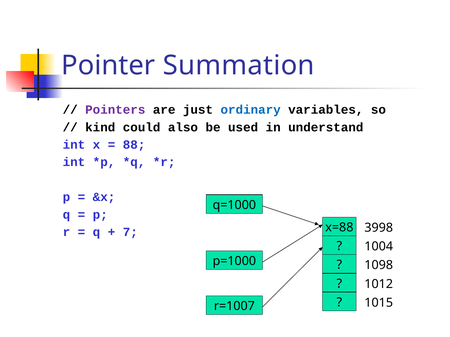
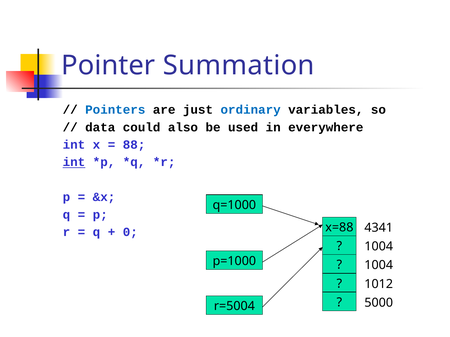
Pointers colour: purple -> blue
kind: kind -> data
understand: understand -> everywhere
int at (74, 162) underline: none -> present
3998: 3998 -> 4341
7: 7 -> 0
1098 at (379, 266): 1098 -> 1004
1015: 1015 -> 5000
r=1007: r=1007 -> r=5004
